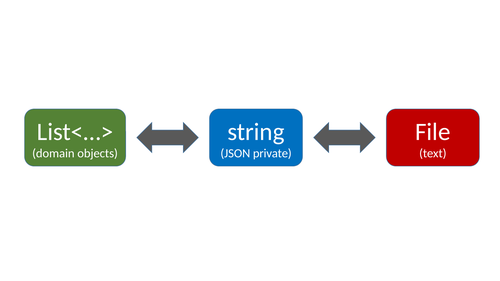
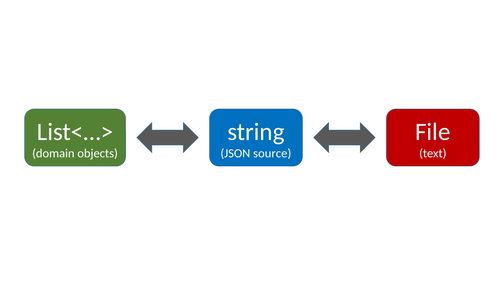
private: private -> source
